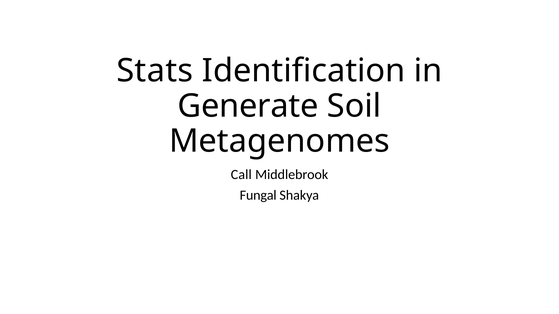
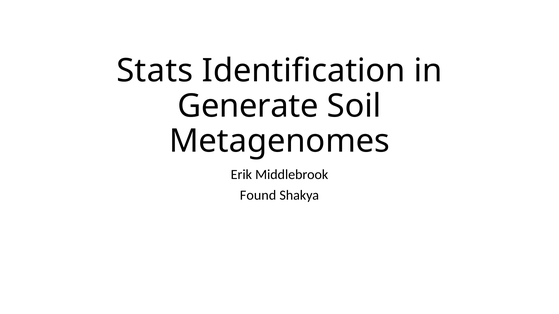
Call: Call -> Erik
Fungal: Fungal -> Found
